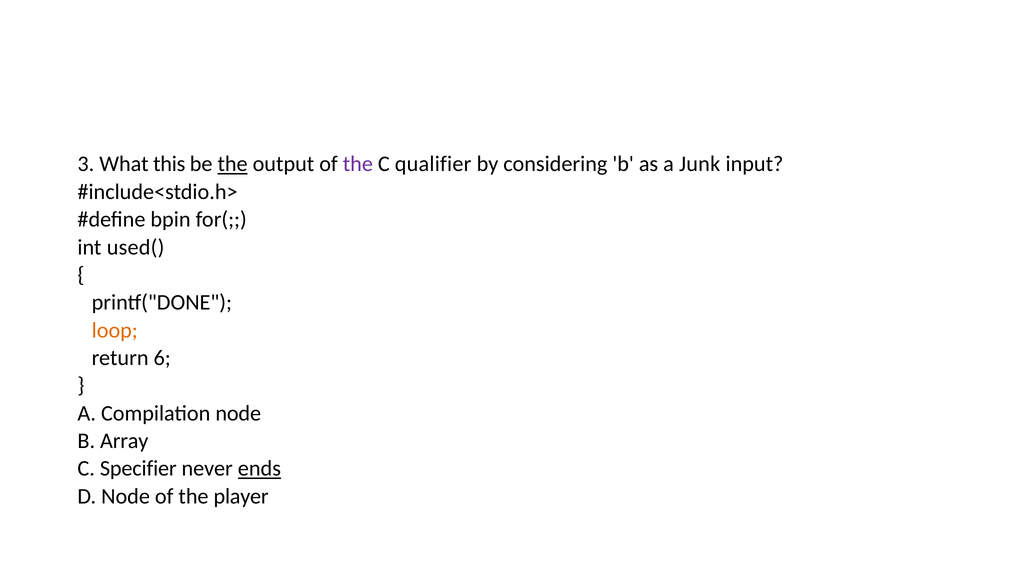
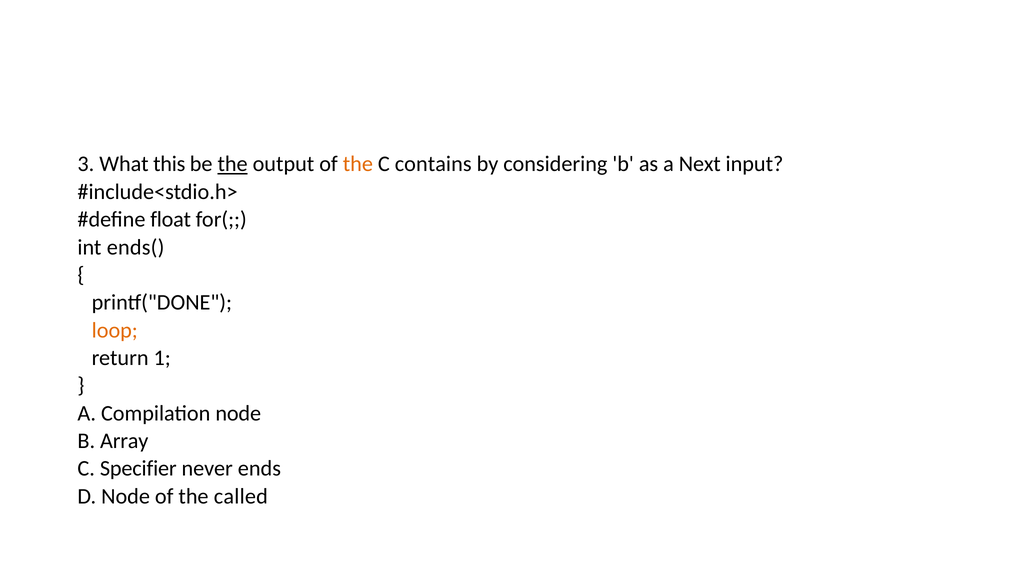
the at (358, 164) colour: purple -> orange
qualifier: qualifier -> contains
Junk: Junk -> Next
bpin: bpin -> float
used(: used( -> ends(
6: 6 -> 1
ends underline: present -> none
player: player -> called
